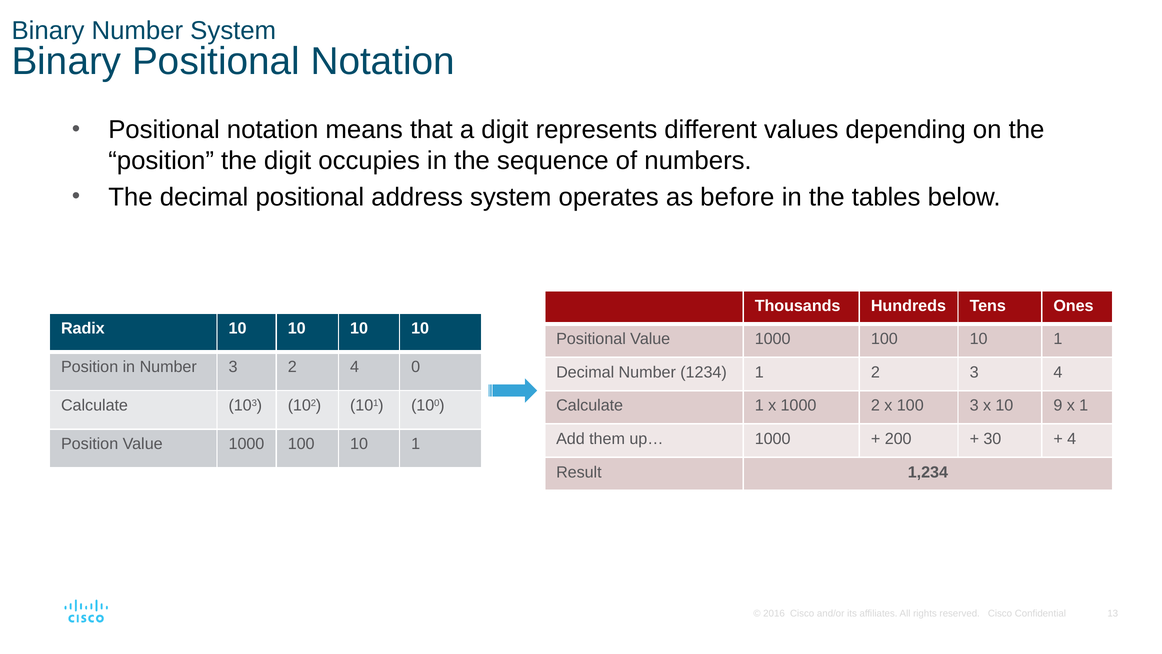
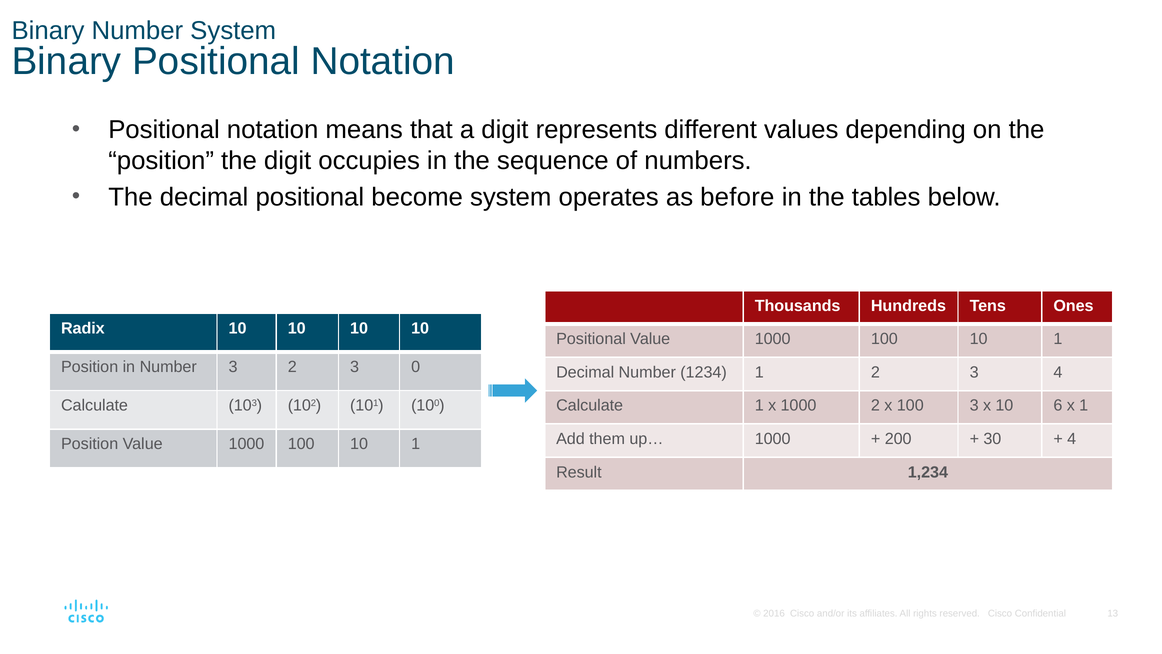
address: address -> become
3 2 4: 4 -> 3
9: 9 -> 6
